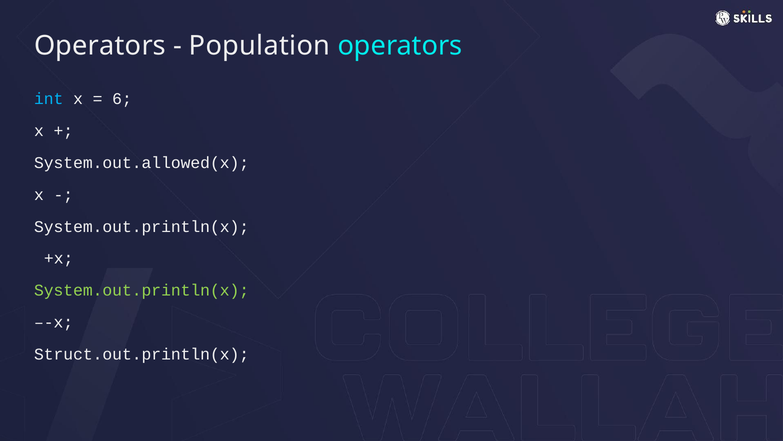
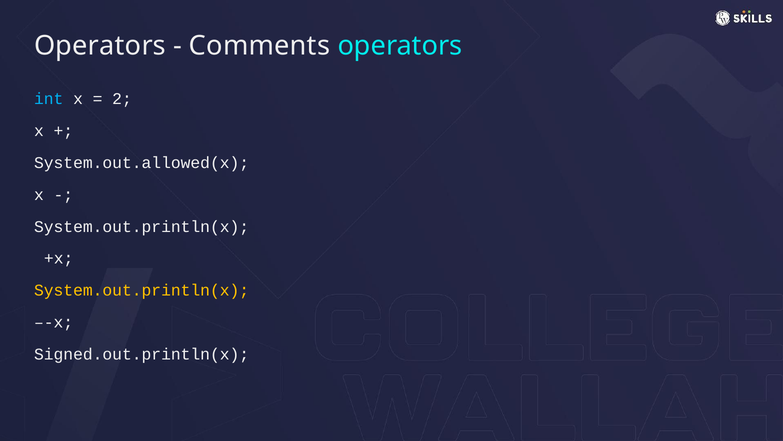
Population: Population -> Comments
6: 6 -> 2
System.out.println(x at (142, 290) colour: light green -> yellow
Struct.out.println(x: Struct.out.println(x -> Signed.out.println(x
